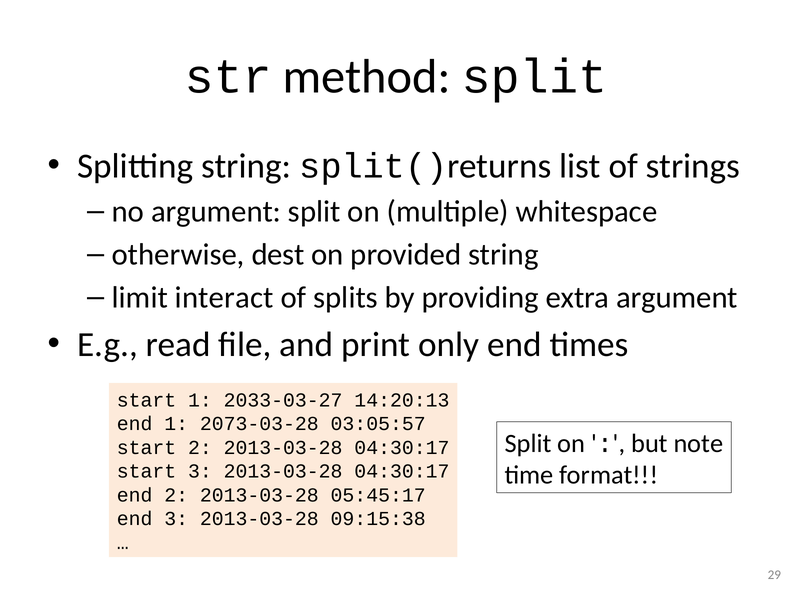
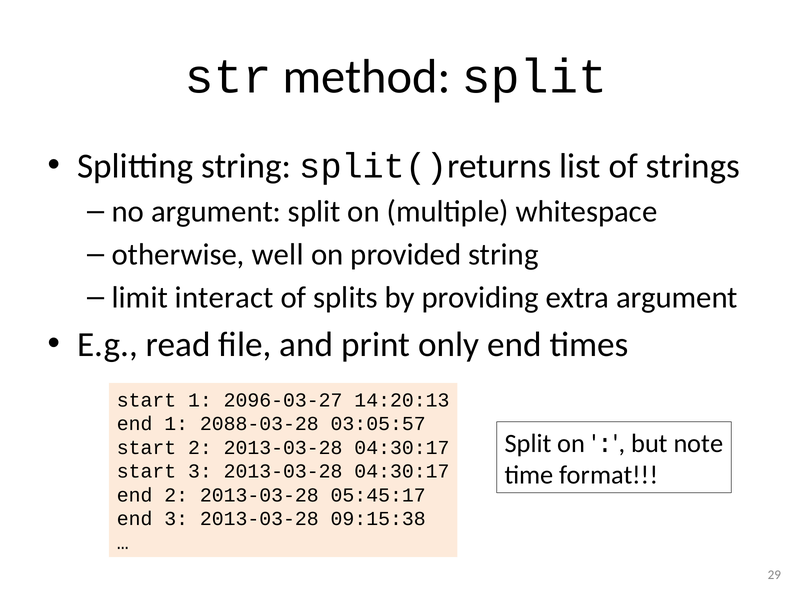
dest: dest -> well
2033-03-27: 2033-03-27 -> 2096-03-27
2073-03-28: 2073-03-28 -> 2088-03-28
